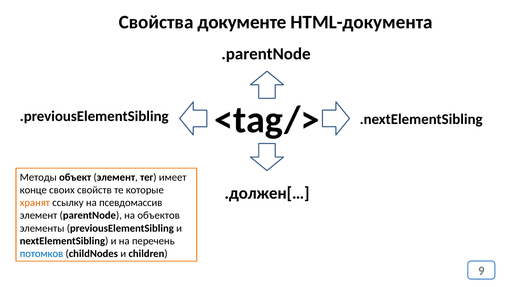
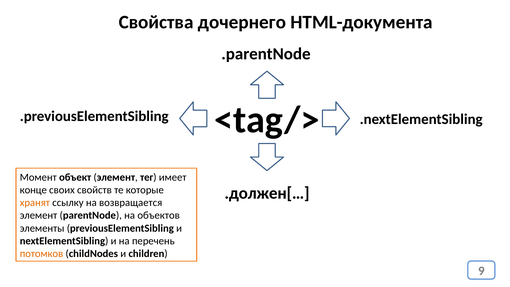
документе: документе -> дочернего
Методы: Методы -> Момент
псевдомассив: псевдомассив -> возвращается
потомков colour: blue -> orange
